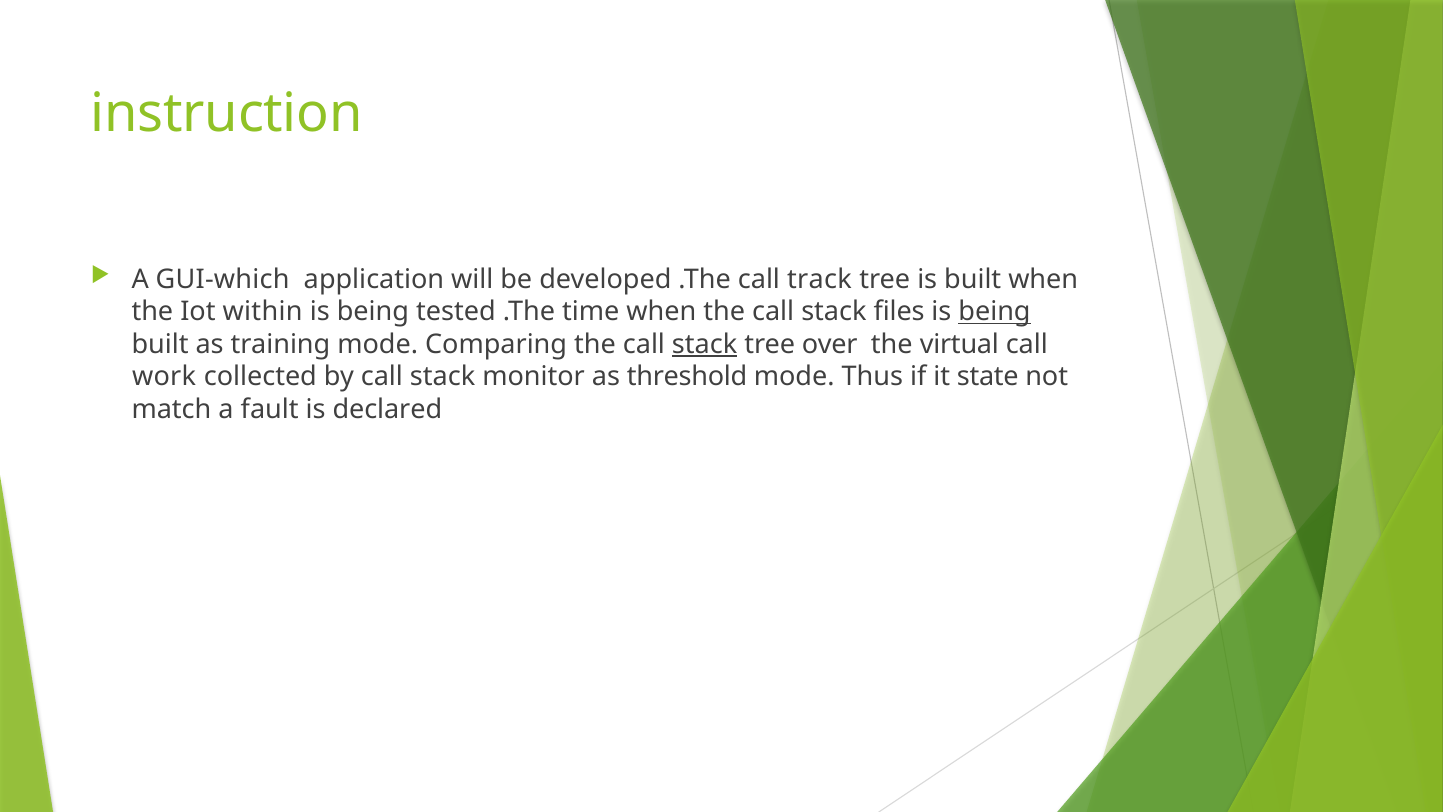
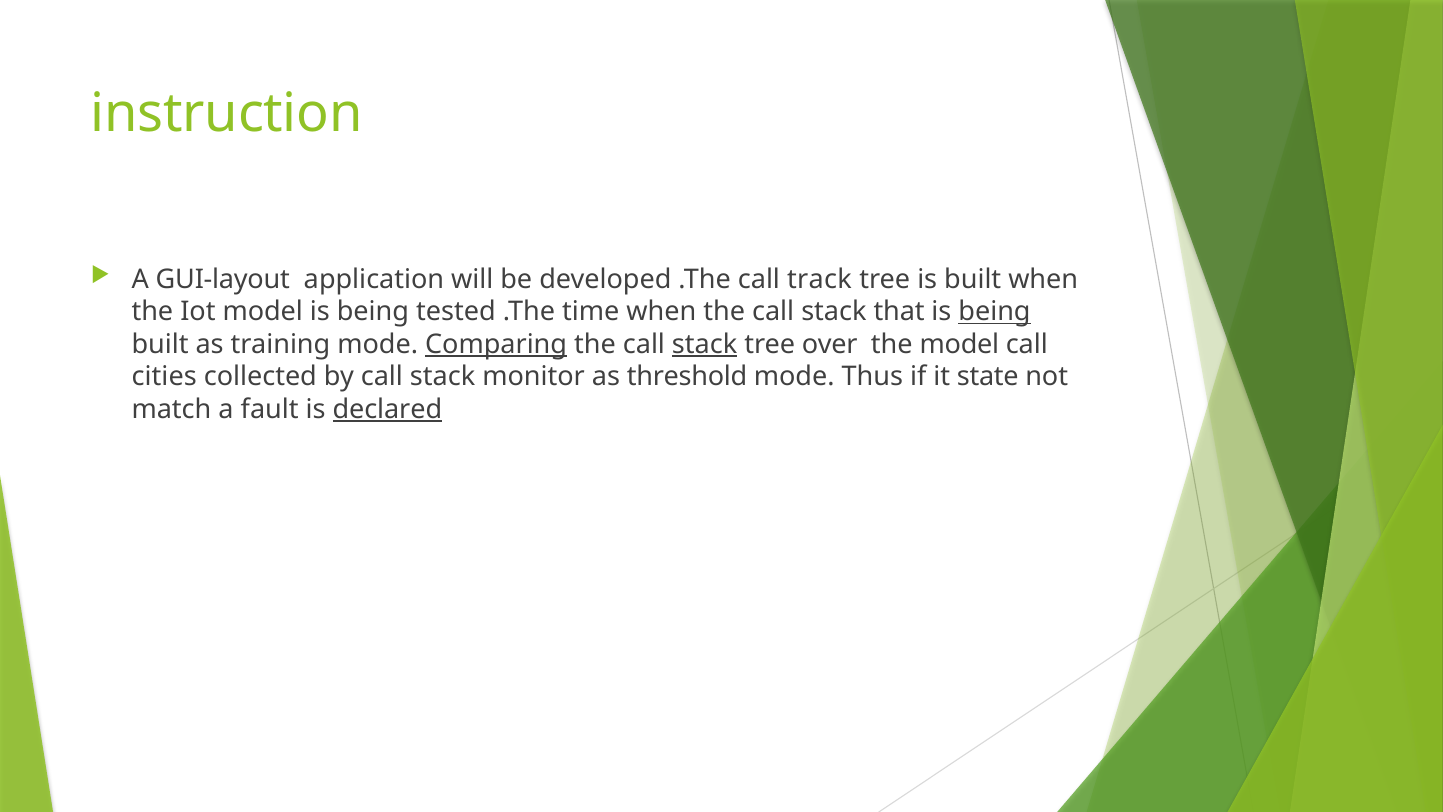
GUI-which: GUI-which -> GUI-layout
Iot within: within -> model
files: files -> that
Comparing underline: none -> present
the virtual: virtual -> model
work: work -> cities
declared underline: none -> present
